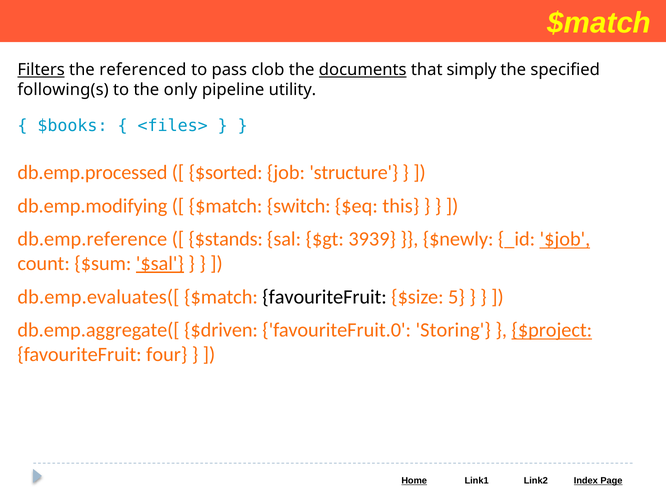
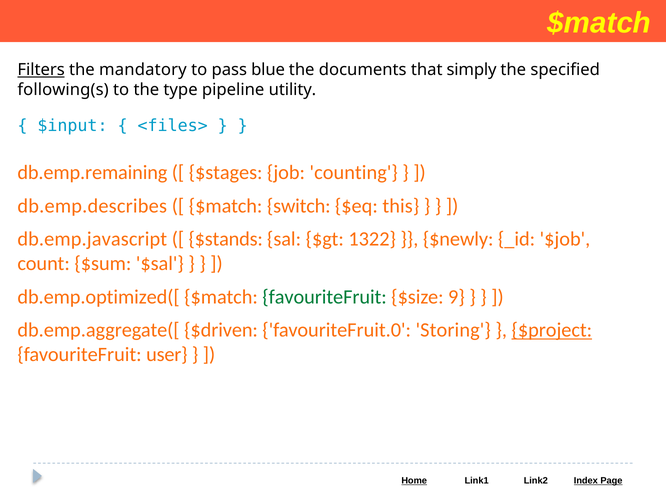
referenced: referenced -> mandatory
clob: clob -> blue
documents underline: present -> none
only: only -> type
$books: $books -> $input
db.emp.processed: db.emp.processed -> db.emp.remaining
$sorted: $sorted -> $stages
structure: structure -> counting
db.emp.modifying: db.emp.modifying -> db.emp.describes
db.emp.reference: db.emp.reference -> db.emp.javascript
3939: 3939 -> 1322
$job underline: present -> none
$sal underline: present -> none
db.emp.evaluates([: db.emp.evaluates([ -> db.emp.optimized([
favouriteFruit at (325, 297) colour: black -> green
5: 5 -> 9
four: four -> user
